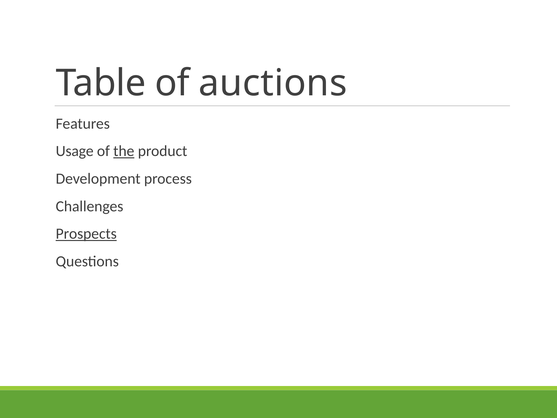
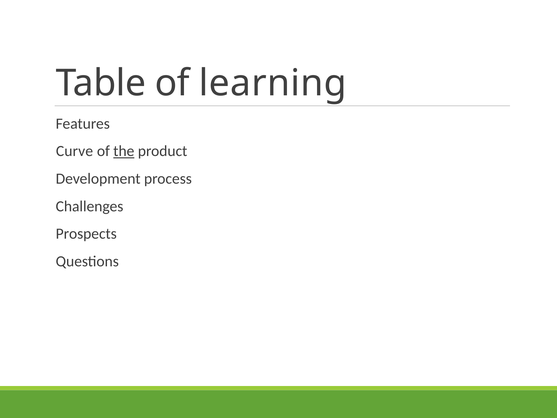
auctions: auctions -> learning
Usage: Usage -> Curve
Prospects underline: present -> none
